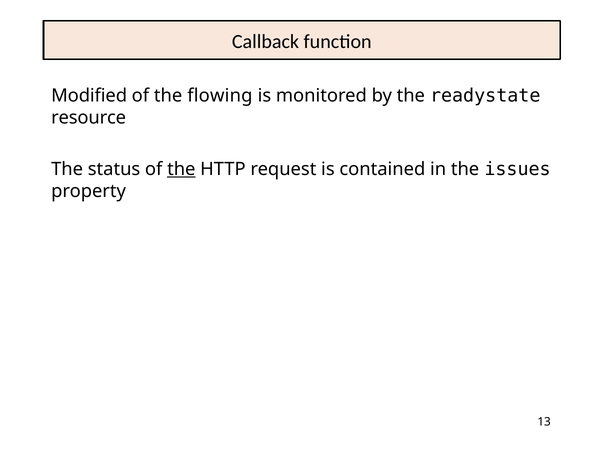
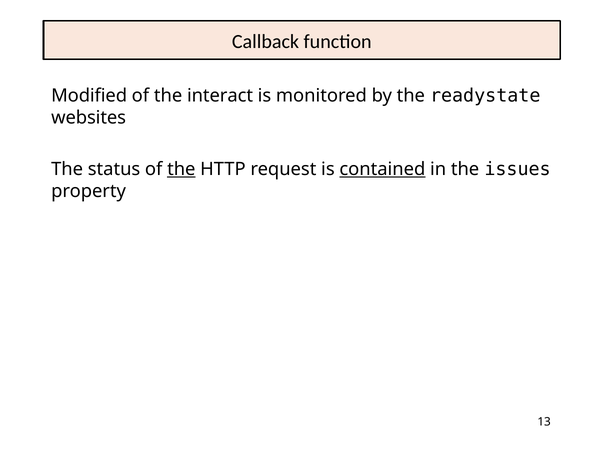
flowing: flowing -> interact
resource: resource -> websites
contained underline: none -> present
